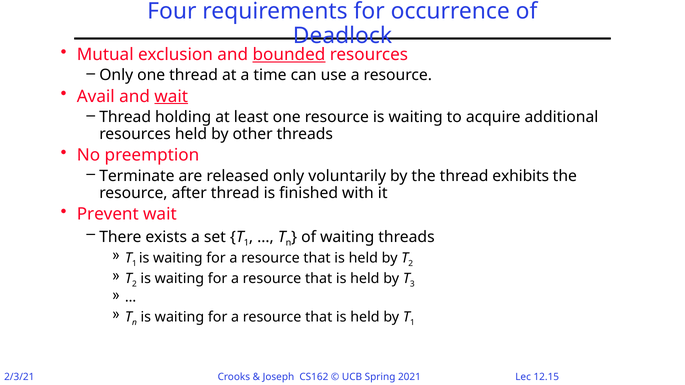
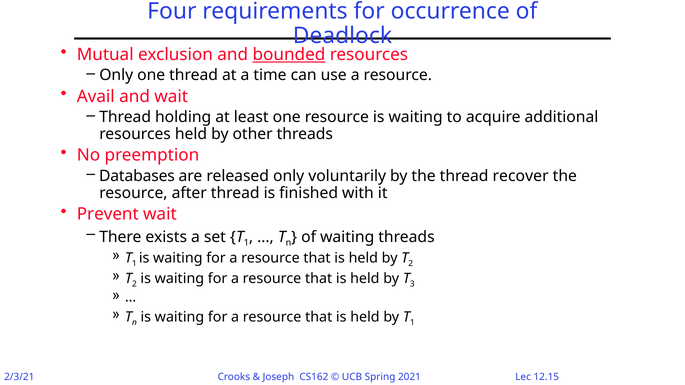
wait at (171, 96) underline: present -> none
Terminate: Terminate -> Databases
exhibits: exhibits -> recover
